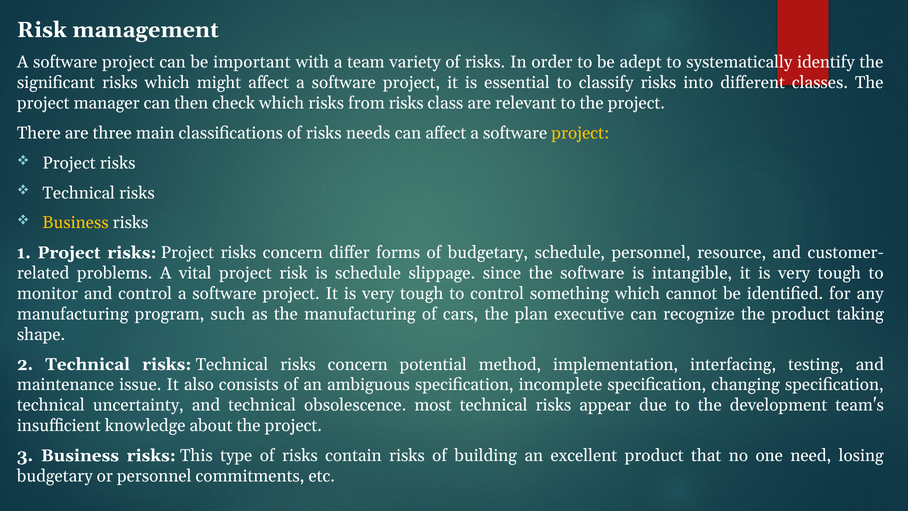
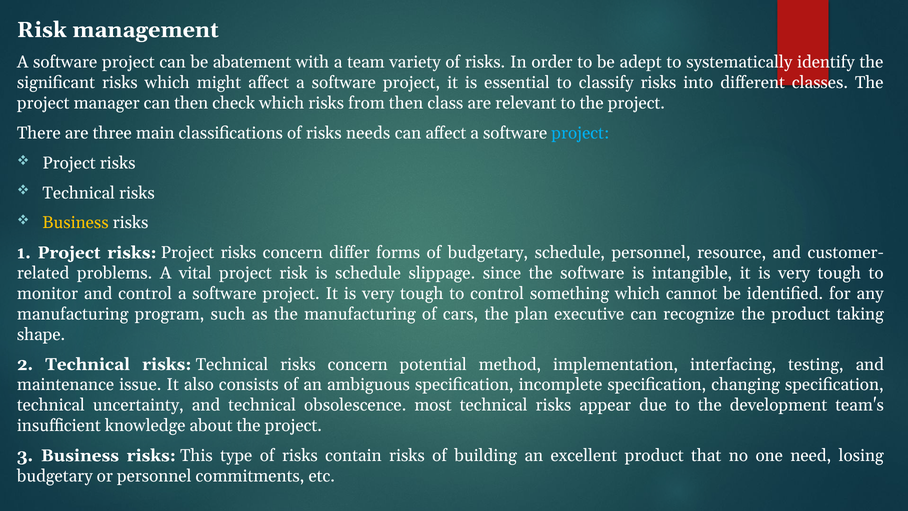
important: important -> abatement
from risks: risks -> then
project at (580, 133) colour: yellow -> light blue
